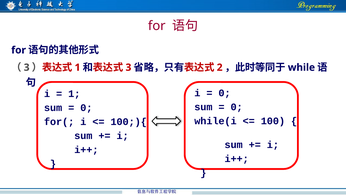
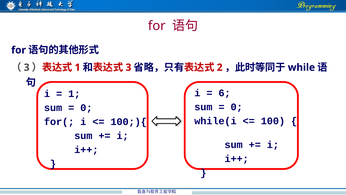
0 at (225, 93): 0 -> 6
